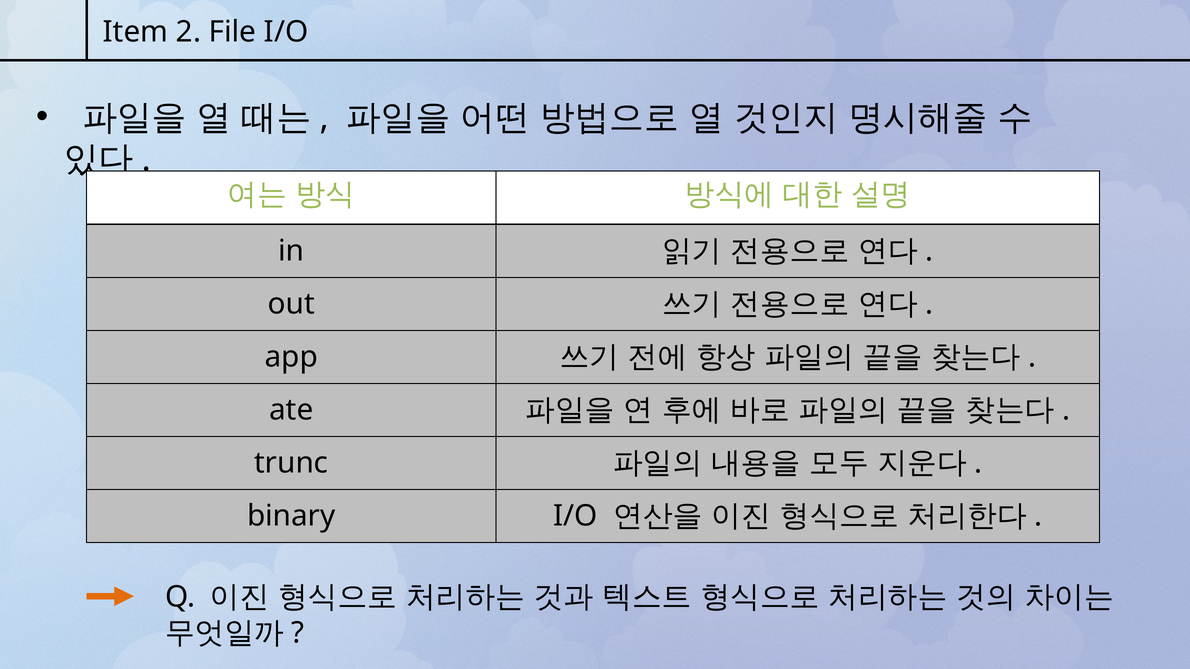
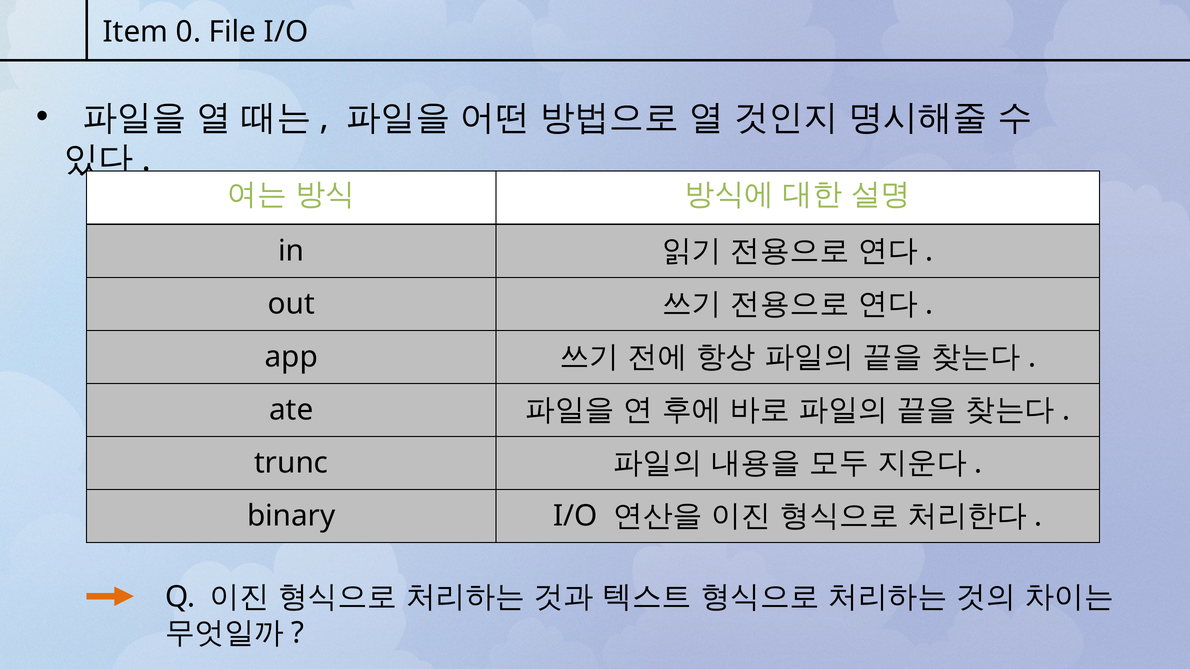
2: 2 -> 0
